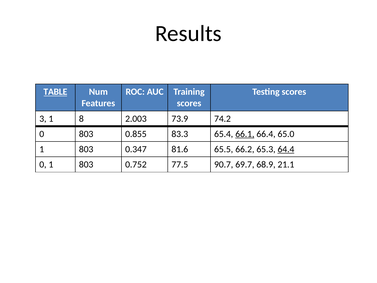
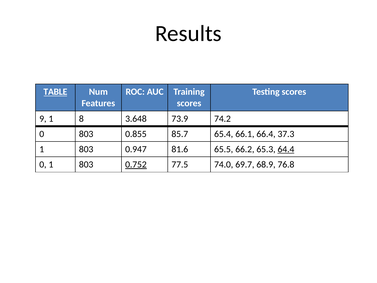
3: 3 -> 9
2.003: 2.003 -> 3.648
83.3: 83.3 -> 85.7
66.1 underline: present -> none
65.0: 65.0 -> 37.3
0.347: 0.347 -> 0.947
0.752 underline: none -> present
90.7: 90.7 -> 74.0
21.1: 21.1 -> 76.8
